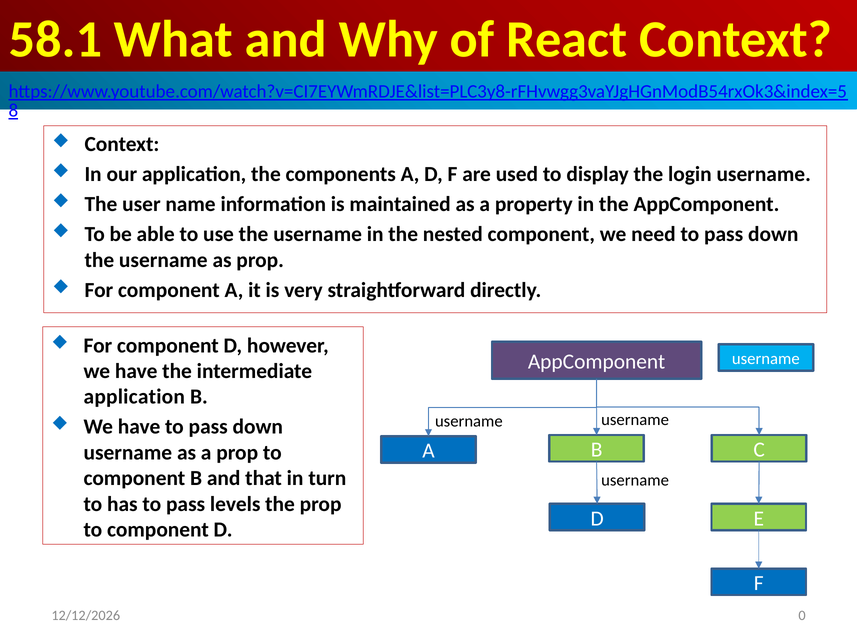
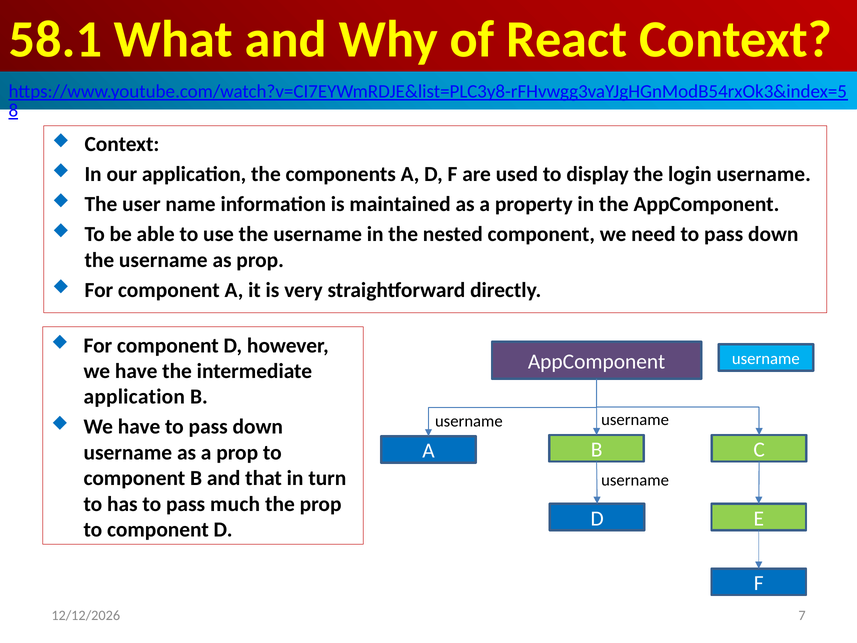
levels: levels -> much
0: 0 -> 7
